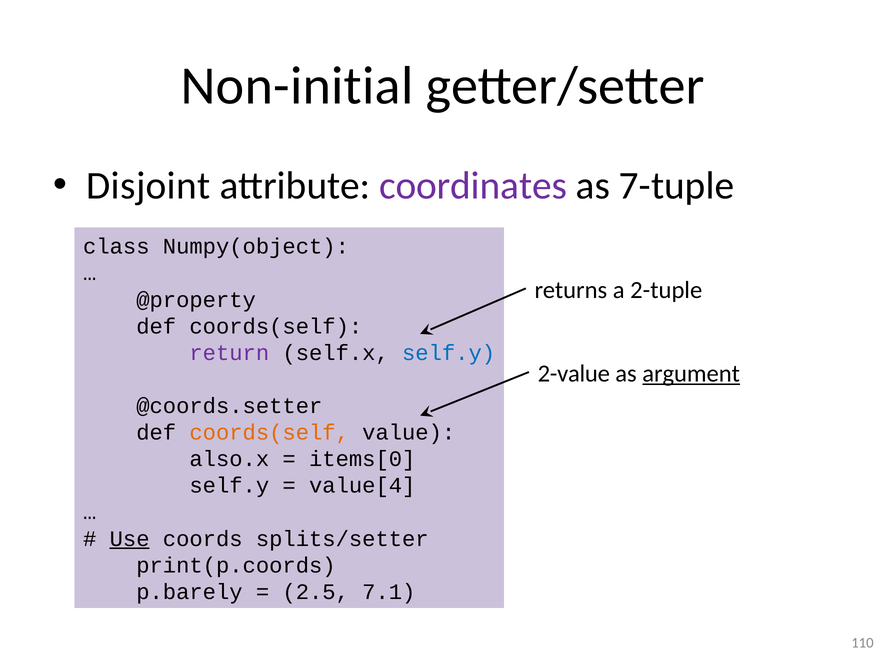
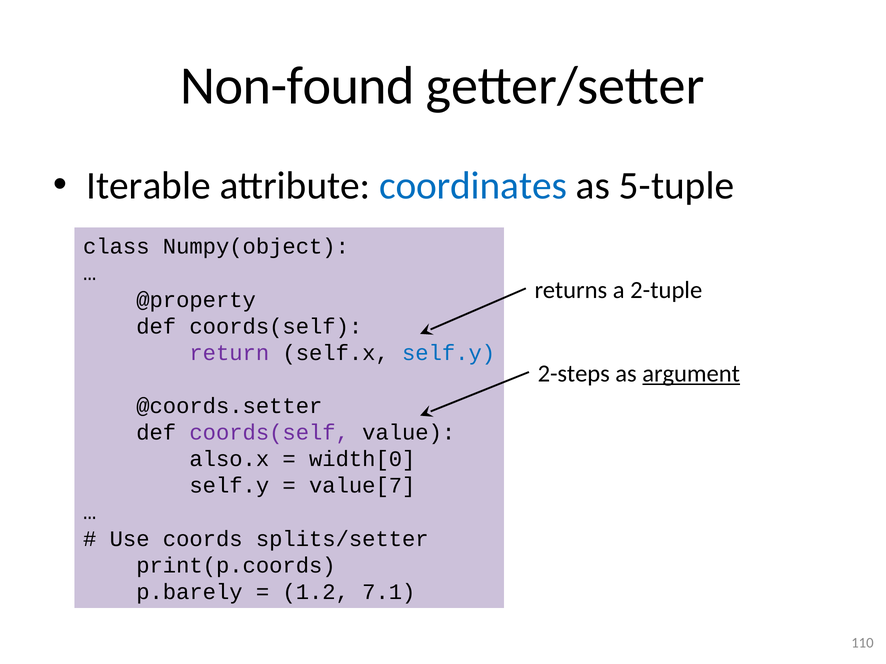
Non-initial: Non-initial -> Non-found
Disjoint: Disjoint -> Iterable
coordinates colour: purple -> blue
7-tuple: 7-tuple -> 5-tuple
2-value: 2-value -> 2-steps
coords(self at (269, 433) colour: orange -> purple
items[0: items[0 -> width[0
value[4: value[4 -> value[7
Use underline: present -> none
2.5: 2.5 -> 1.2
